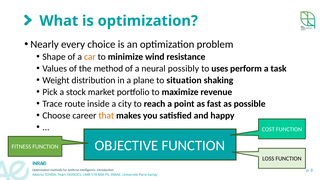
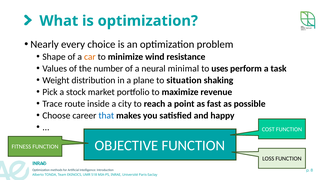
method: method -> number
possibly: possibly -> minimal
that colour: orange -> blue
